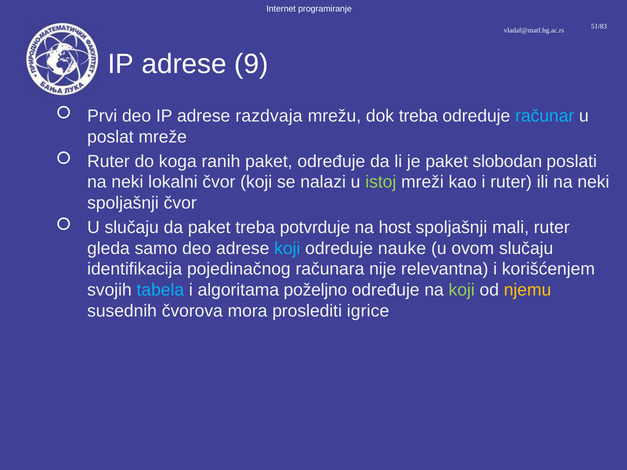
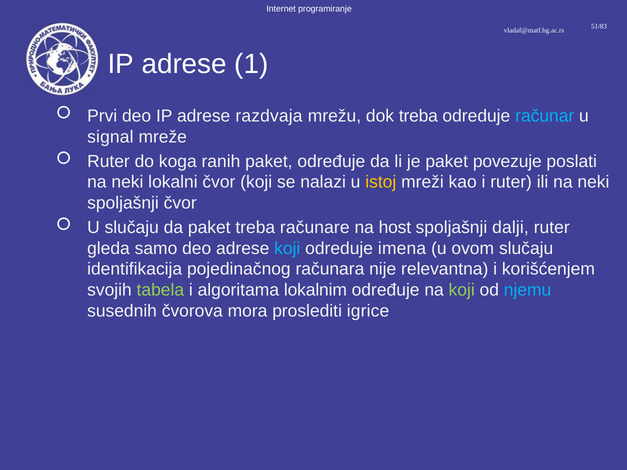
9: 9 -> 1
poslat: poslat -> signal
slobodan: slobodan -> povezuje
istoj colour: light green -> yellow
potvrduje: potvrduje -> računare
mali: mali -> dalji
nauke: nauke -> imena
tabela colour: light blue -> light green
poželjno: poželjno -> lokalnim
njemu colour: yellow -> light blue
